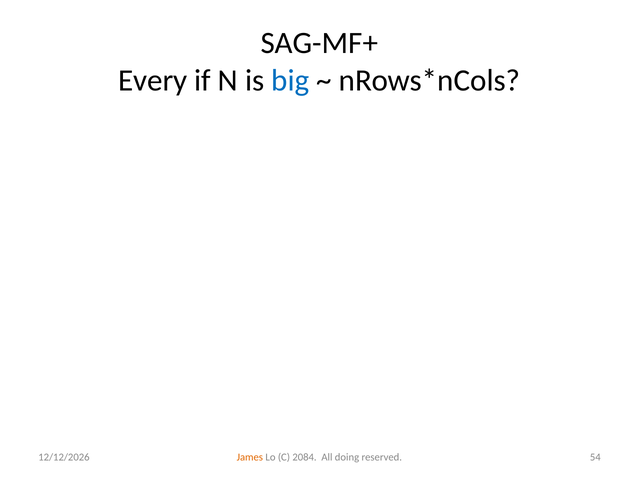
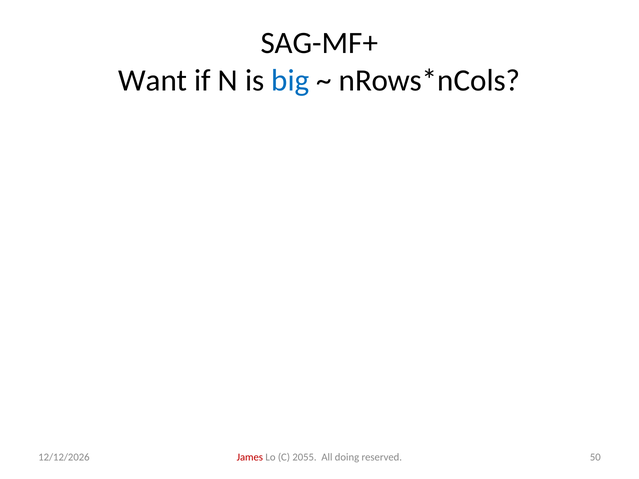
Every: Every -> Want
James colour: orange -> red
2084: 2084 -> 2055
54: 54 -> 50
